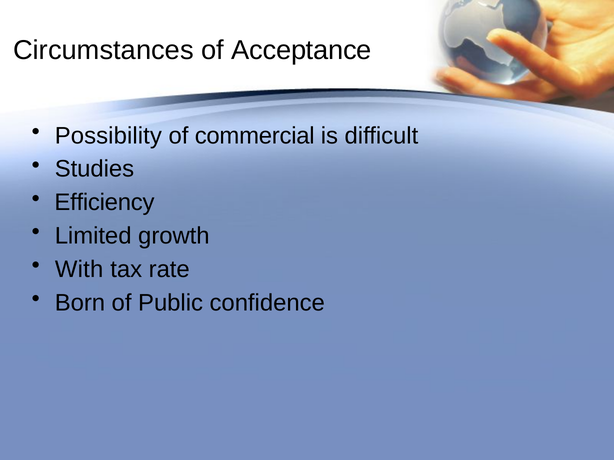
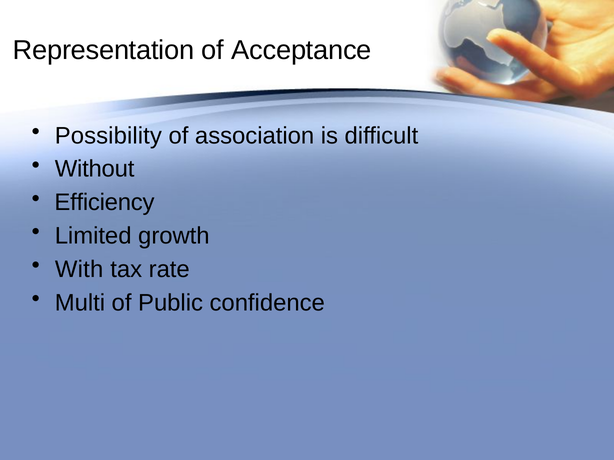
Circumstances: Circumstances -> Representation
commercial: commercial -> association
Studies: Studies -> Without
Born: Born -> Multi
